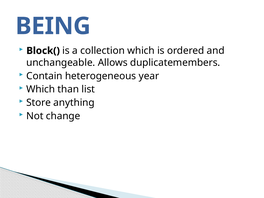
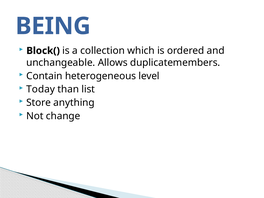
year: year -> level
Which at (41, 89): Which -> Today
